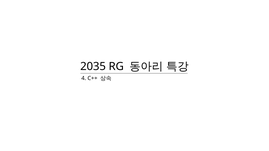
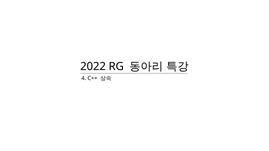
2035: 2035 -> 2022
